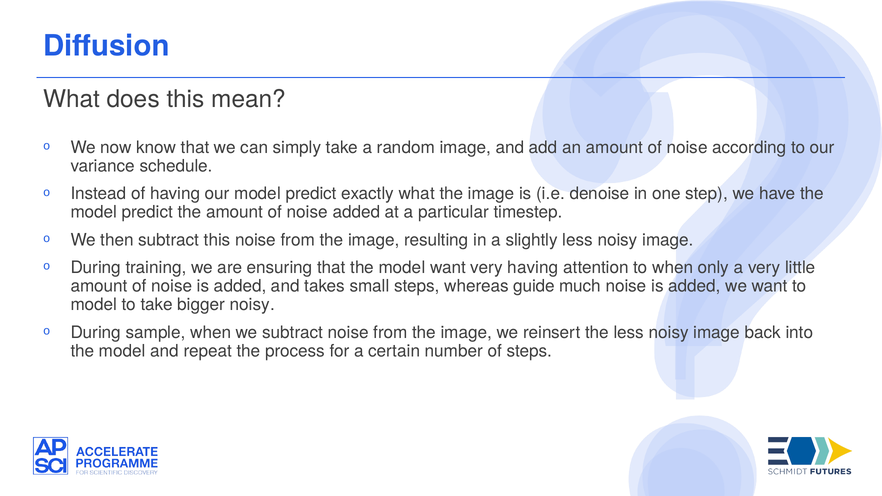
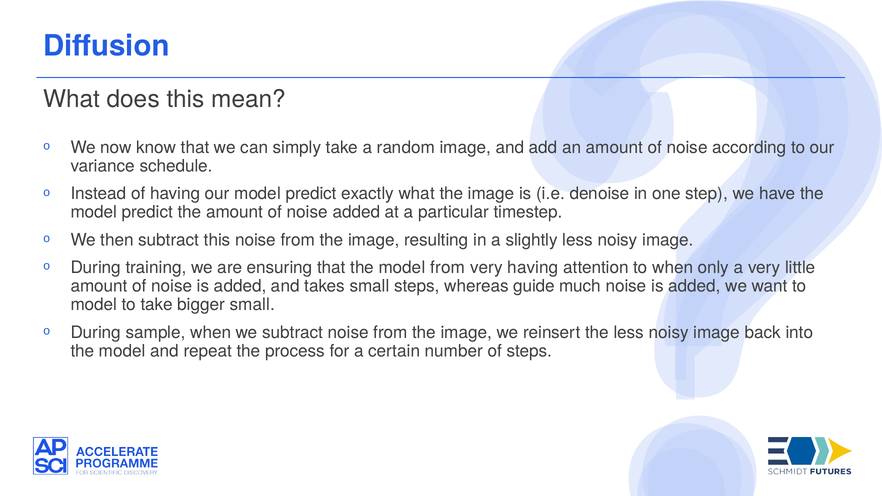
model want: want -> from
bigger noisy: noisy -> small
